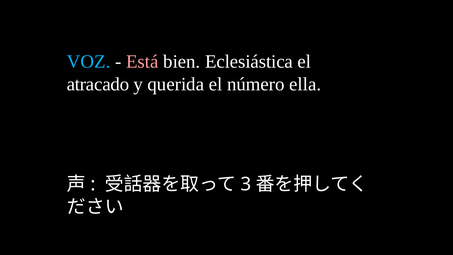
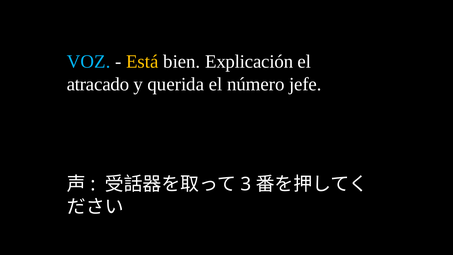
Está colour: pink -> yellow
Eclesiástica: Eclesiástica -> Explicación
ella: ella -> jefe
